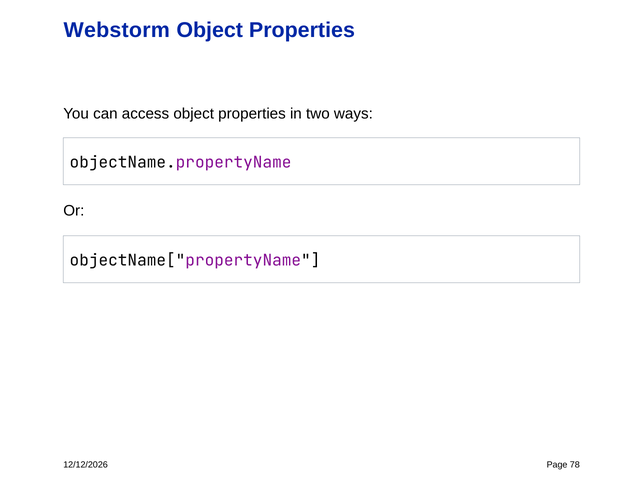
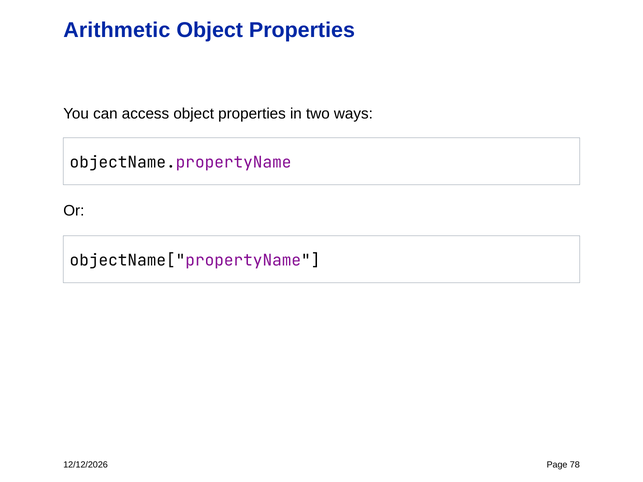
Webstorm: Webstorm -> Arithmetic
